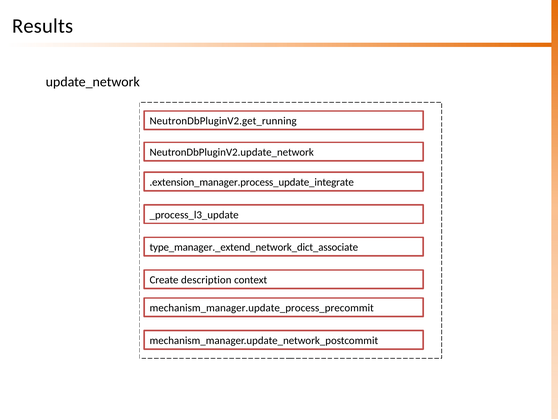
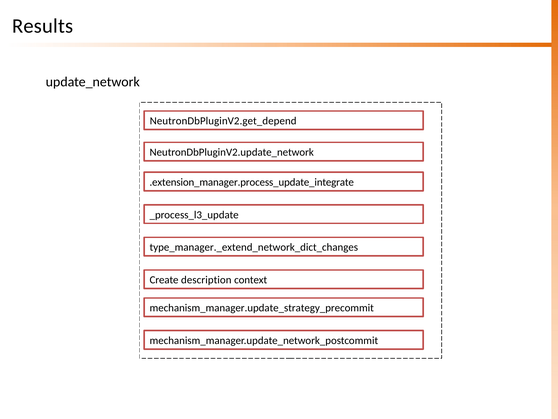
NeutronDbPluginV2.get_running: NeutronDbPluginV2.get_running -> NeutronDbPluginV2.get_depend
type_manager._extend_network_dict_associate: type_manager._extend_network_dict_associate -> type_manager._extend_network_dict_changes
mechanism_manager.update_process_precommit: mechanism_manager.update_process_precommit -> mechanism_manager.update_strategy_precommit
